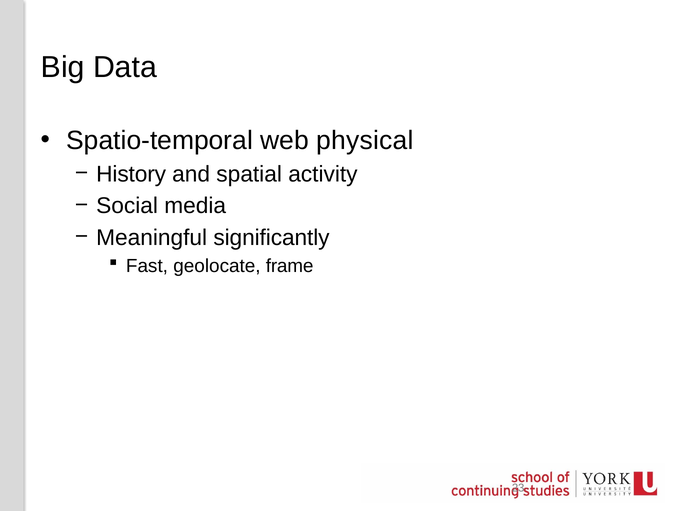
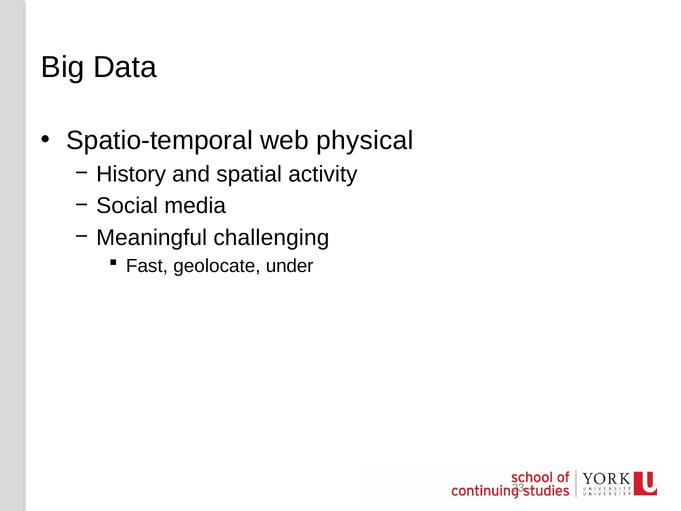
significantly: significantly -> challenging
frame: frame -> under
